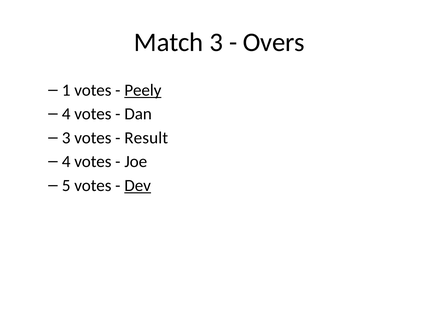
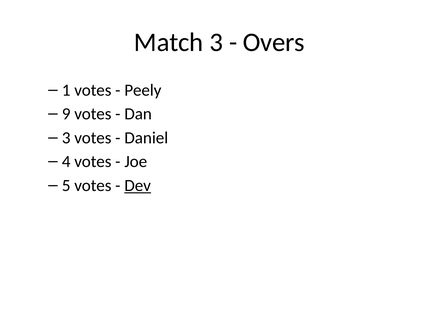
Peely underline: present -> none
4 at (66, 114): 4 -> 9
Result: Result -> Daniel
